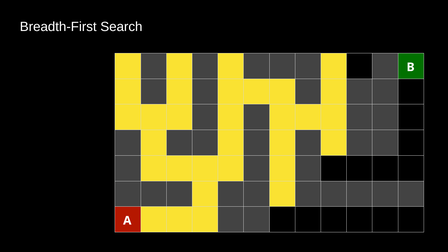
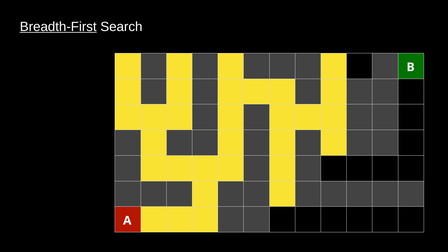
Breadth-First underline: none -> present
